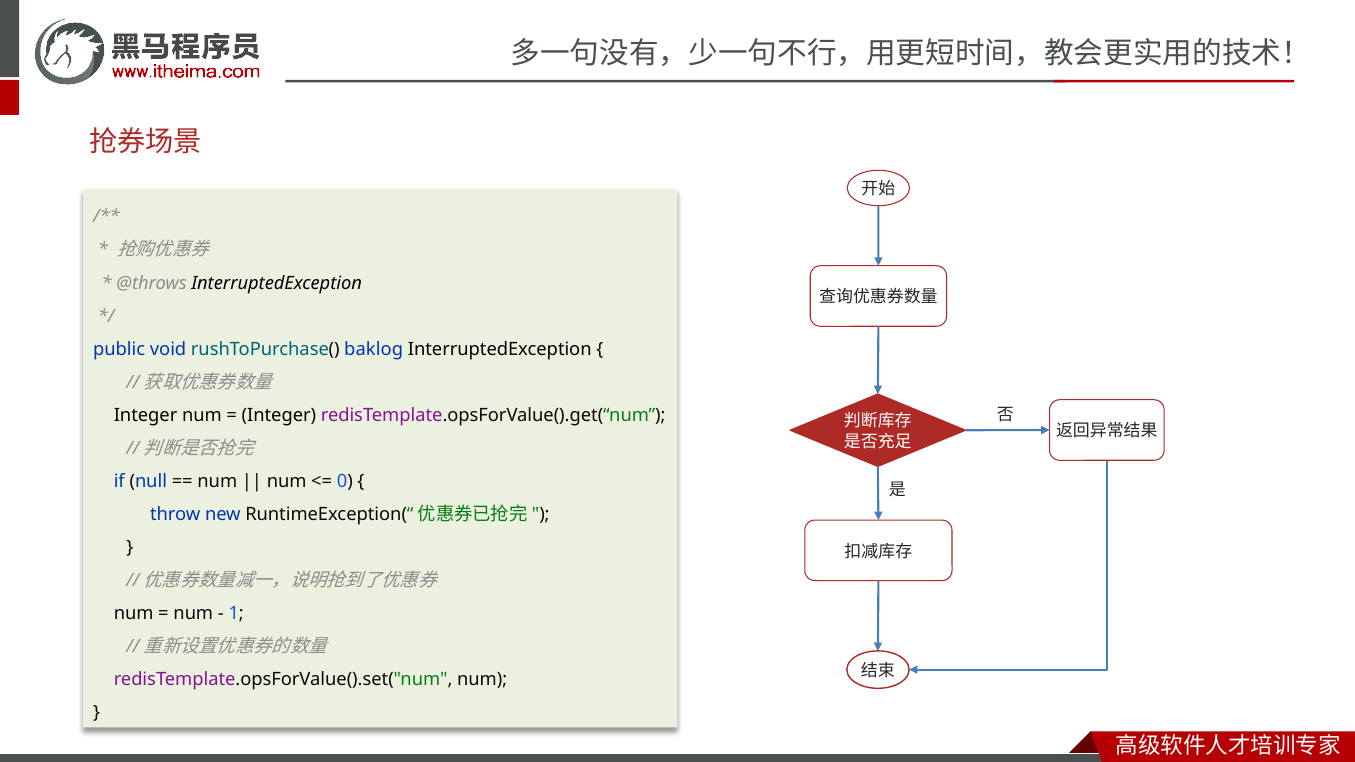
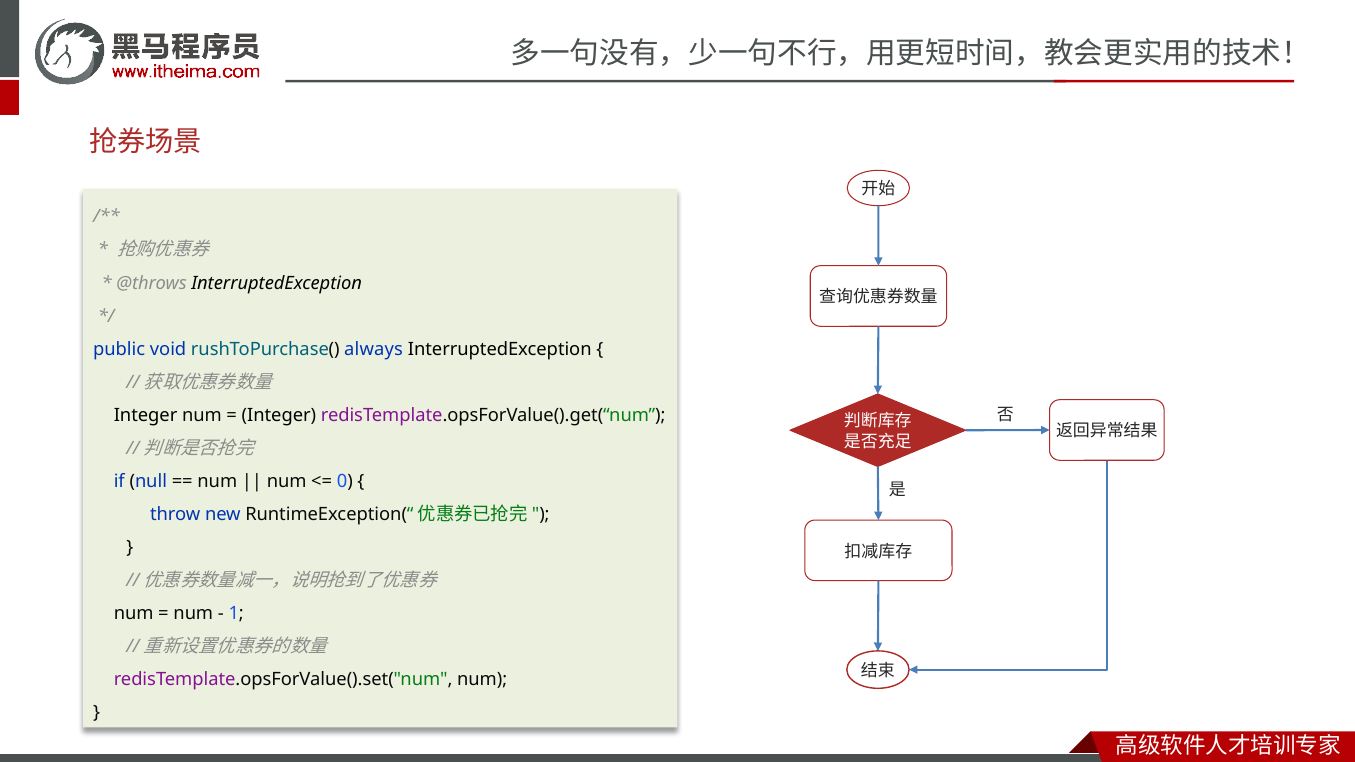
baklog: baklog -> always
